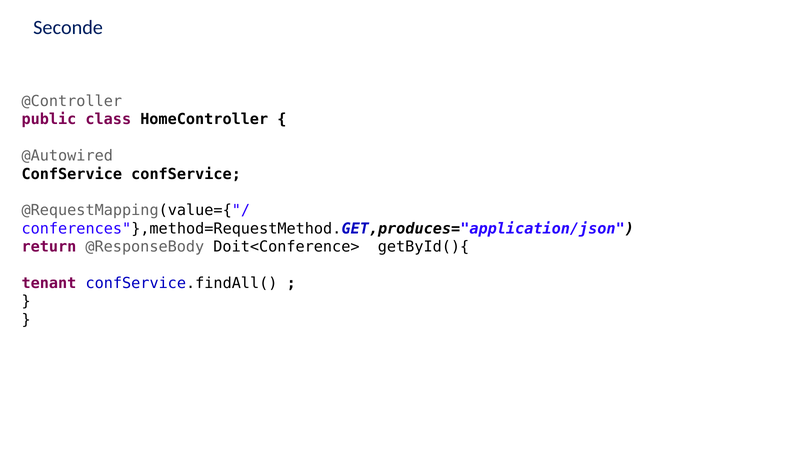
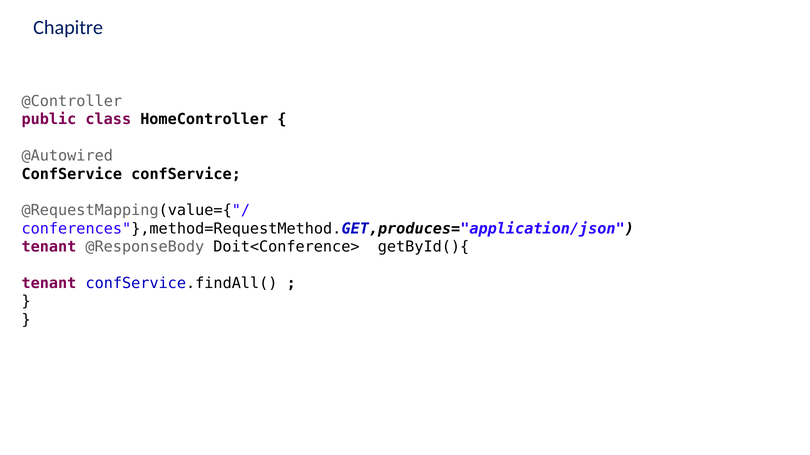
Seconde: Seconde -> Chapitre
return at (49, 247): return -> tenant
